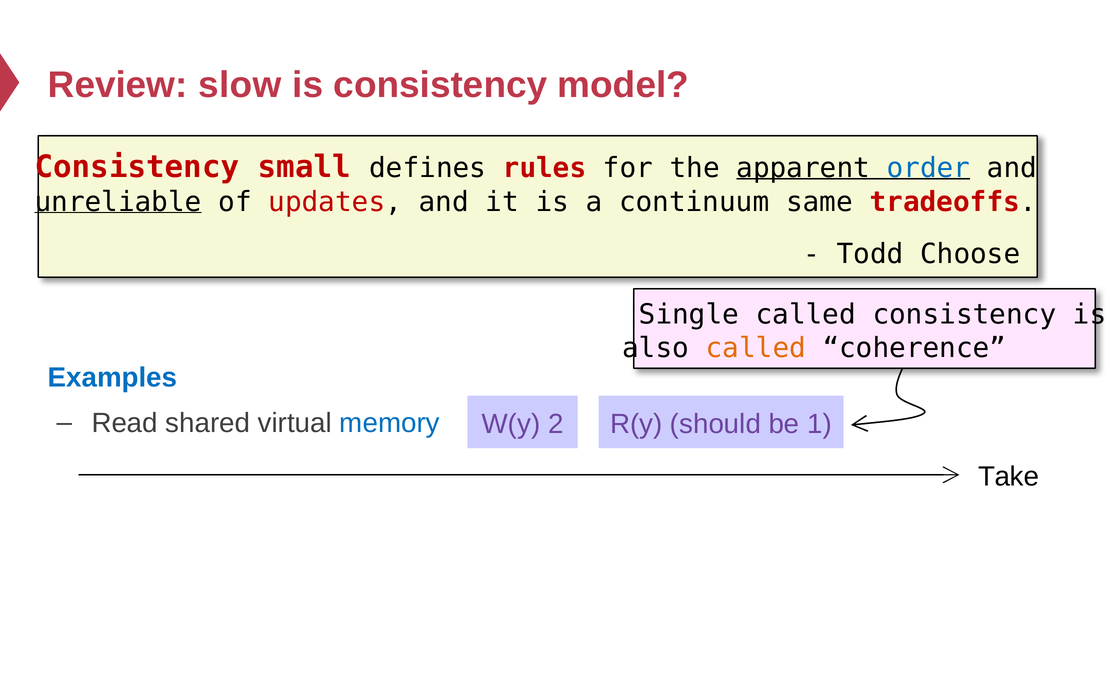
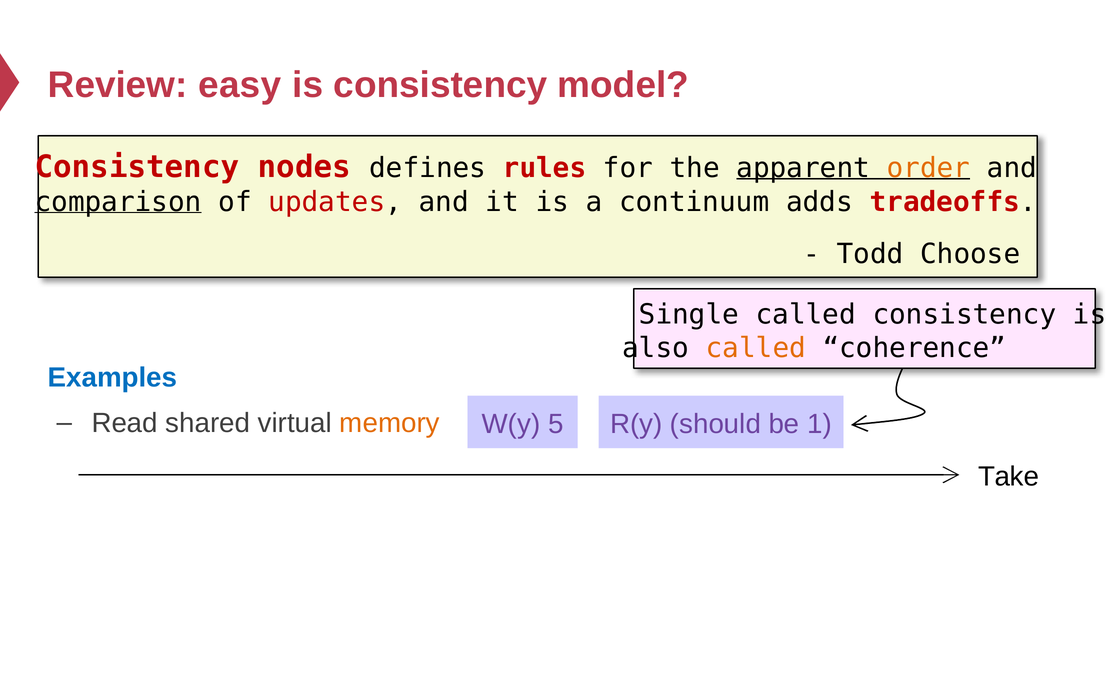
slow: slow -> easy
small: small -> nodes
order colour: blue -> orange
unreliable: unreliable -> comparison
same: same -> adds
memory colour: blue -> orange
2: 2 -> 5
